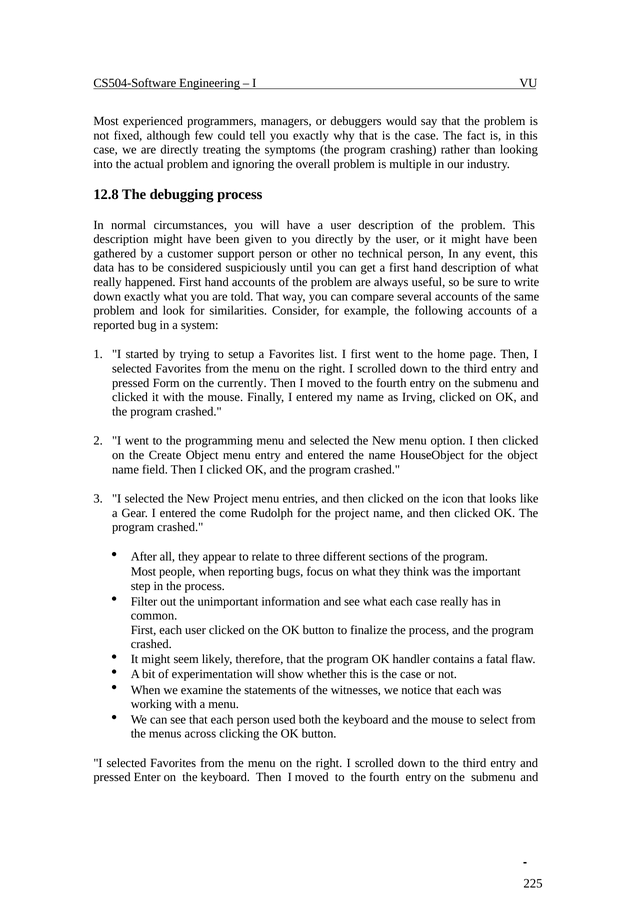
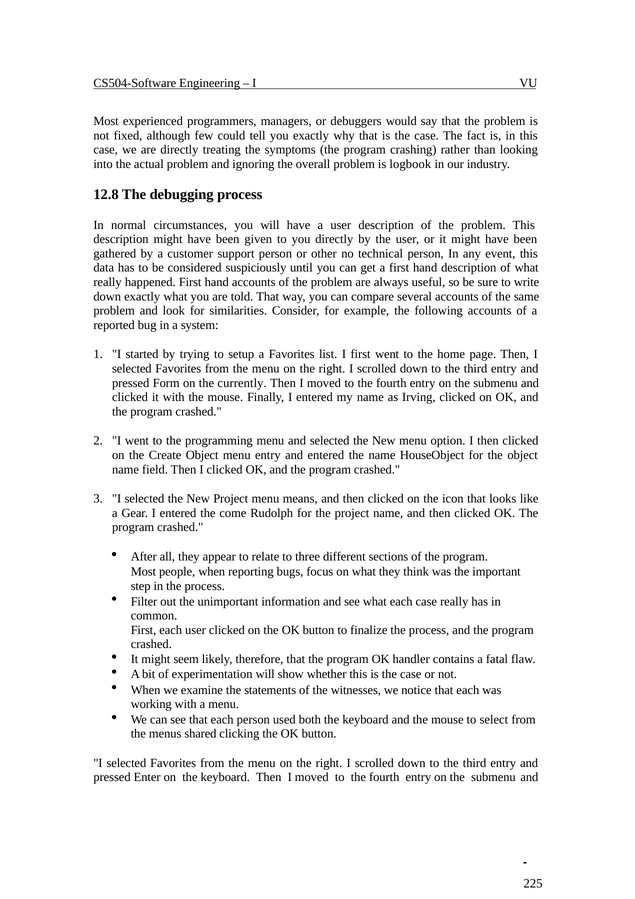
multiple: multiple -> logbook
entries: entries -> means
across: across -> shared
